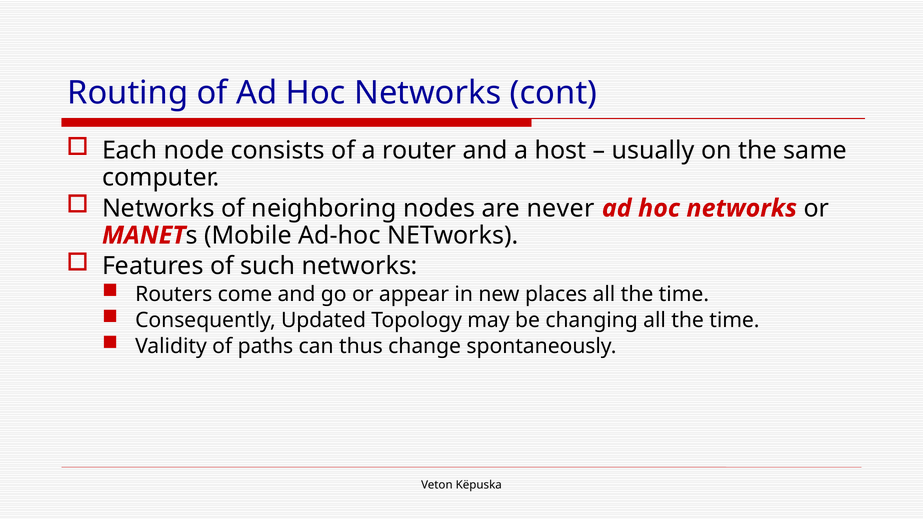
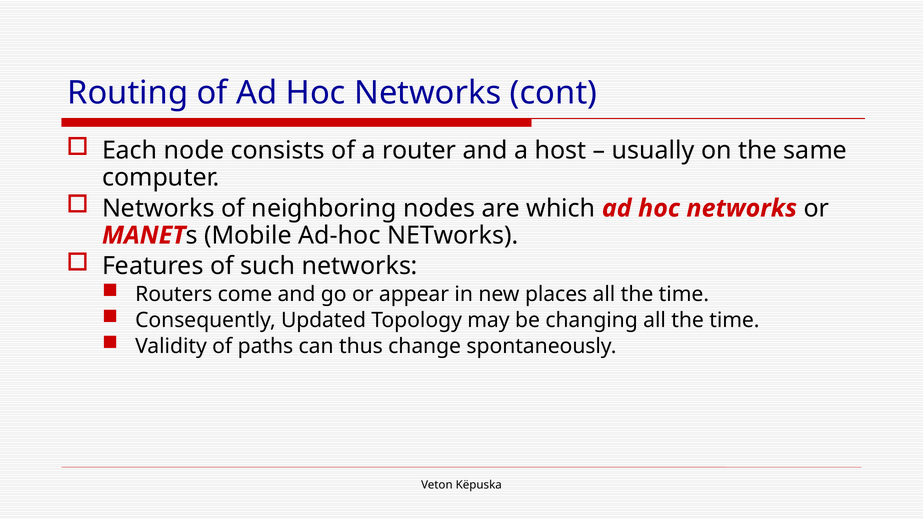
never: never -> which
